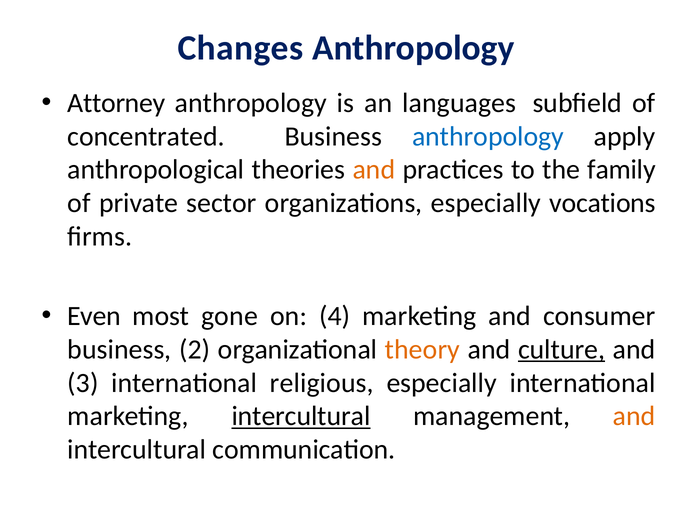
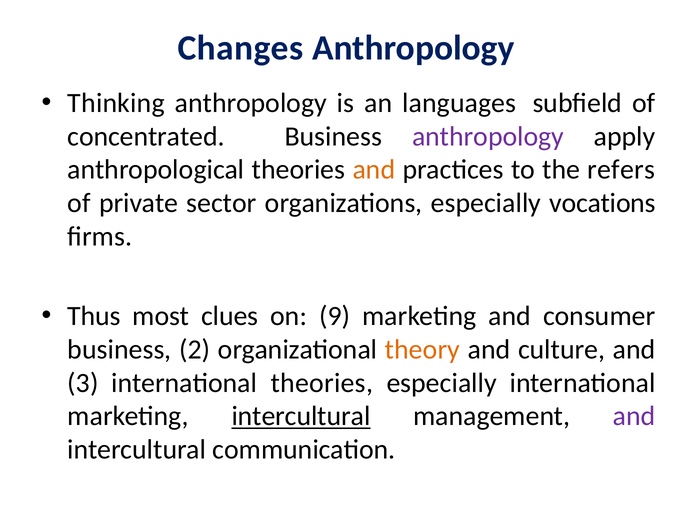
Attorney: Attorney -> Thinking
anthropology at (488, 136) colour: blue -> purple
family: family -> refers
Even: Even -> Thus
gone: gone -> clues
4: 4 -> 9
culture underline: present -> none
international religious: religious -> theories
and at (634, 416) colour: orange -> purple
